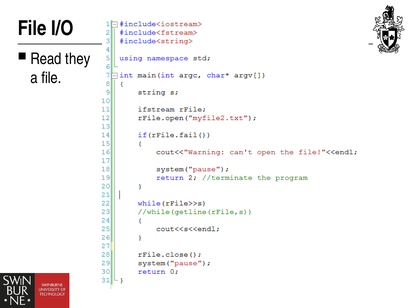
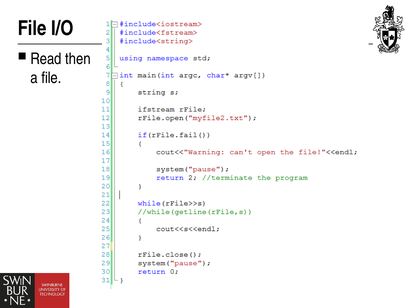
they: they -> then
